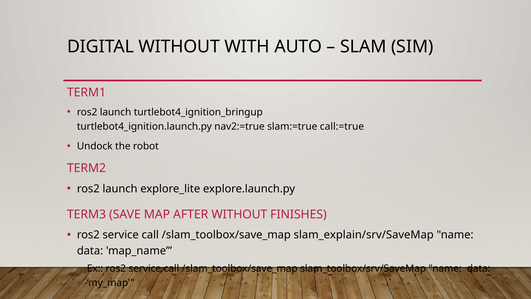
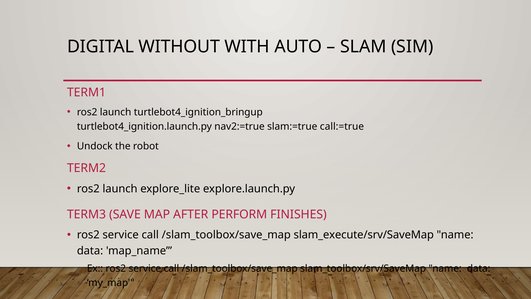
AFTER WITHOUT: WITHOUT -> PERFORM
slam_explain/srv/SaveMap: slam_explain/srv/SaveMap -> slam_execute/srv/SaveMap
